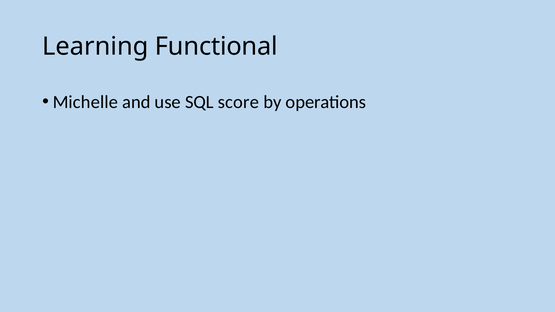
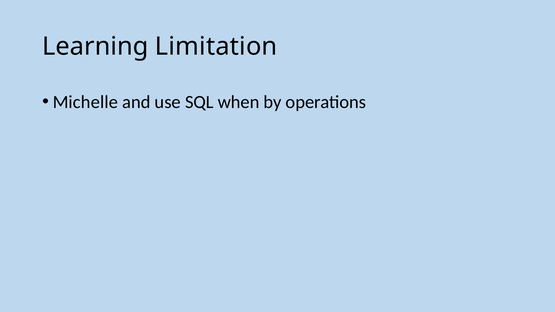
Functional: Functional -> Limitation
score: score -> when
